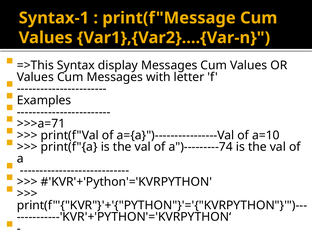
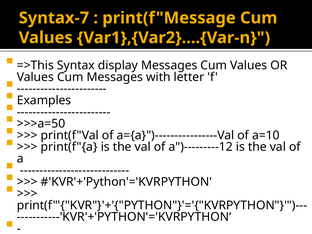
Syntax-1: Syntax-1 -> Syntax-7
>>>a=71: >>>a=71 -> >>>a=50
a")---------74: a")---------74 -> a")---------12
